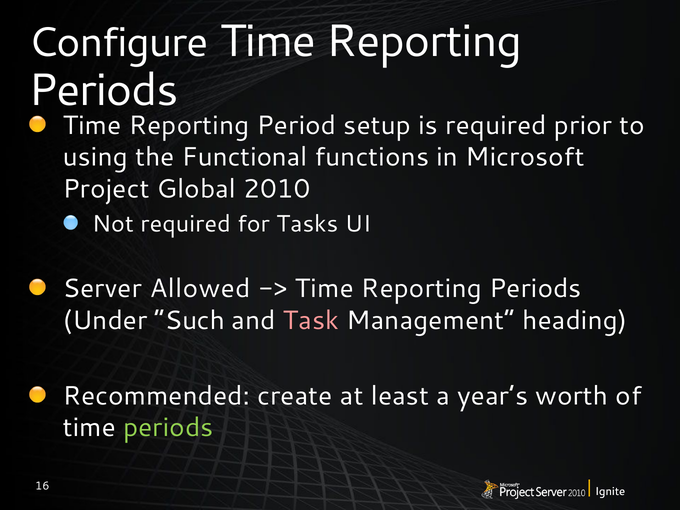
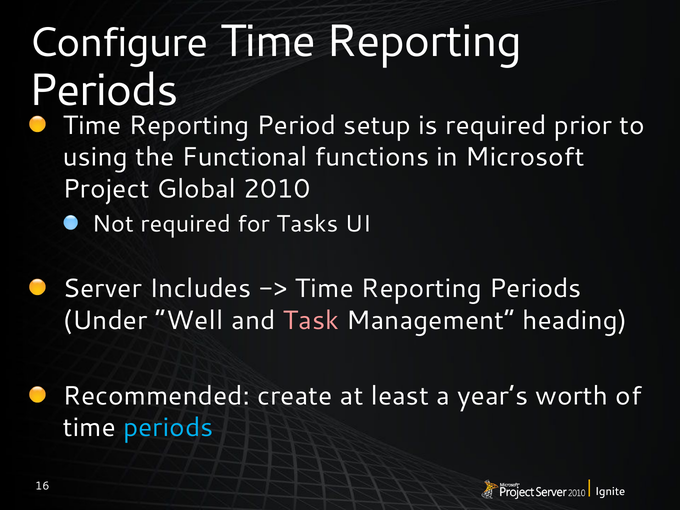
Allowed: Allowed -> Includes
Such: Such -> Well
periods at (168, 428) colour: light green -> light blue
